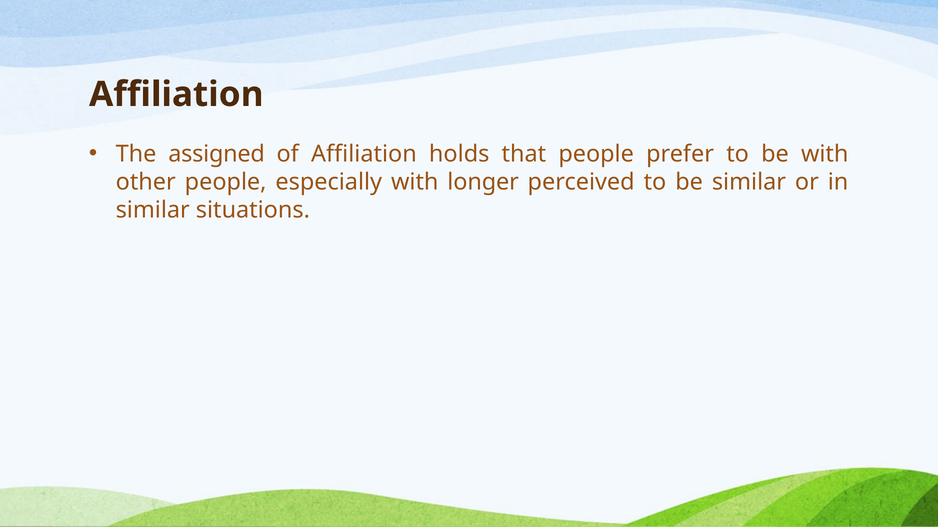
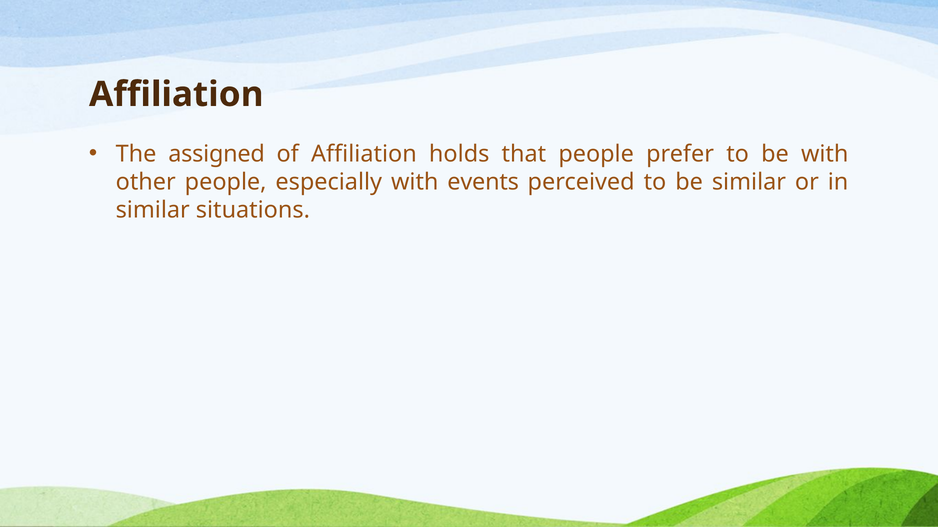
longer: longer -> events
